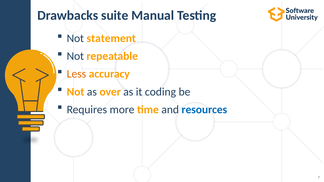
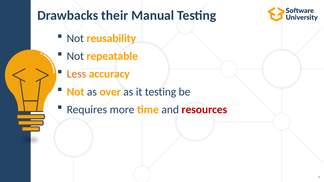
suite: suite -> their
statement: statement -> reusability
it coding: coding -> testing
resources colour: blue -> red
